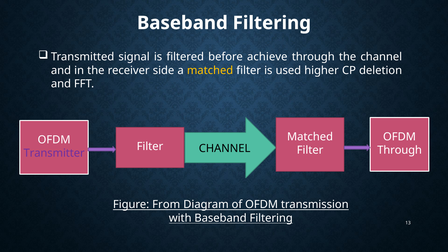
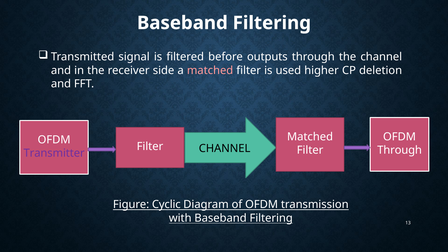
achieve: achieve -> outputs
matched at (210, 70) colour: yellow -> pink
From: From -> Cyclic
